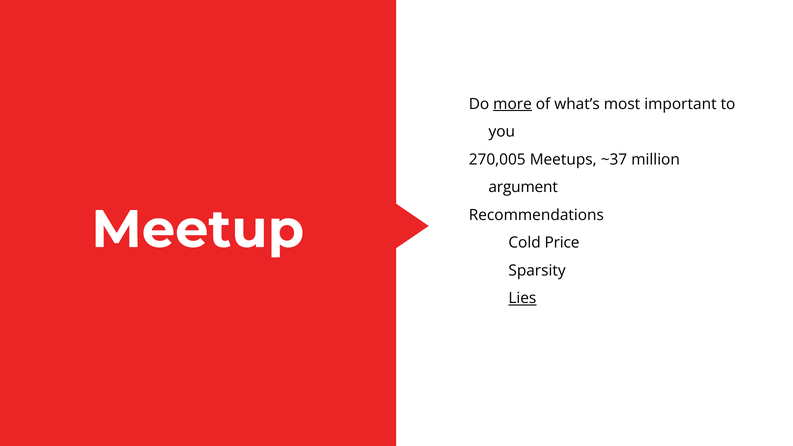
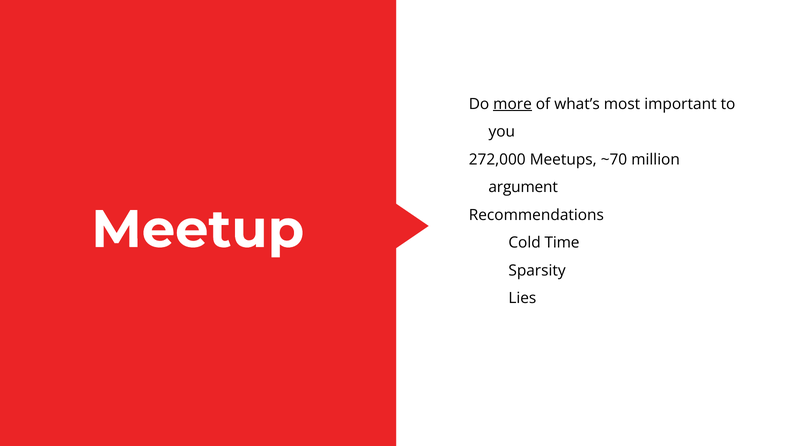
270,005: 270,005 -> 272,000
~37: ~37 -> ~70
Price: Price -> Time
Lies underline: present -> none
